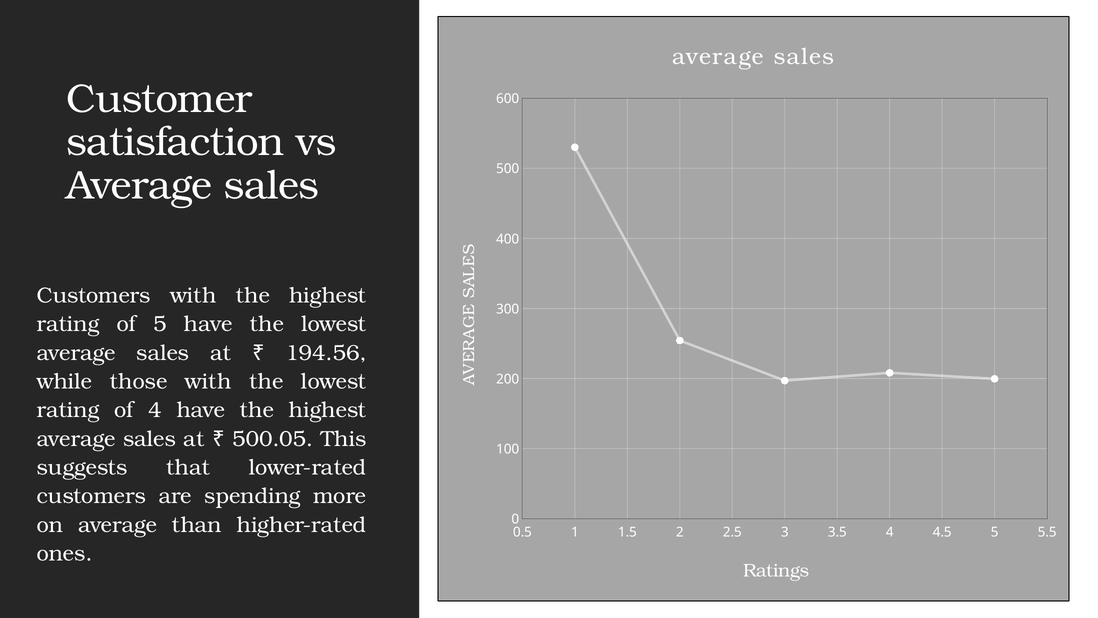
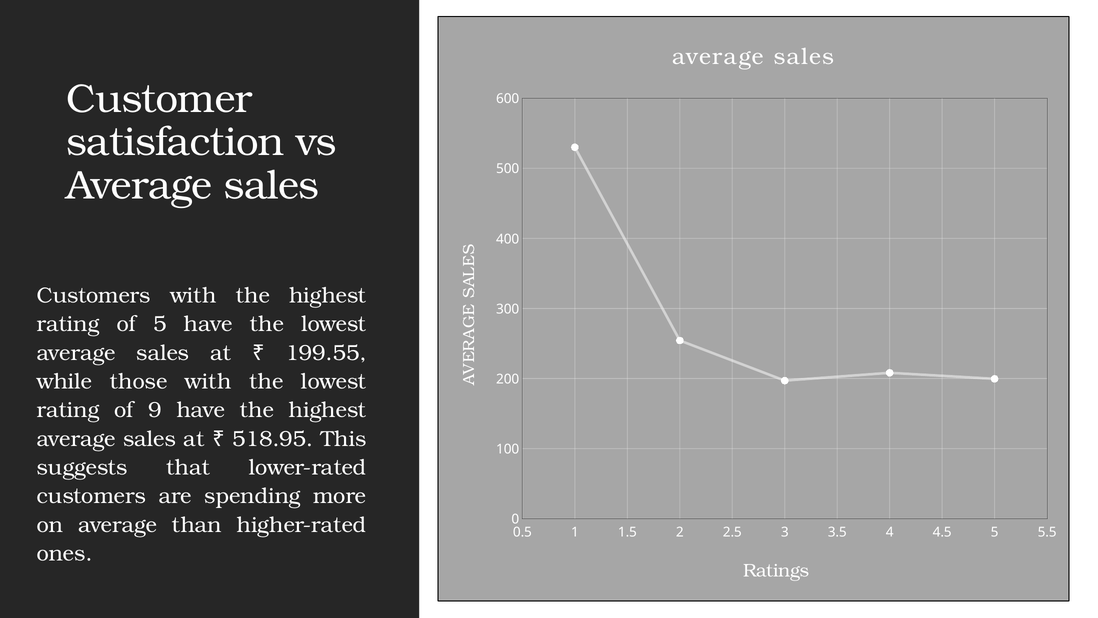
194.56: 194.56 -> 199.55
of 4: 4 -> 9
500.05: 500.05 -> 518.95
